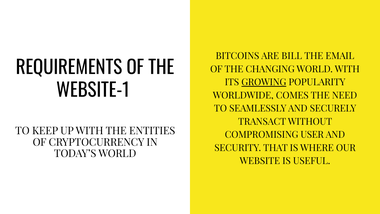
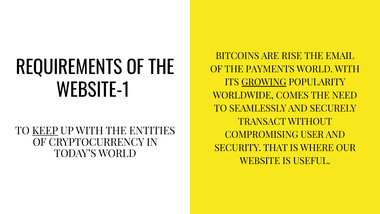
BILL: BILL -> RISE
CHANGING: CHANGING -> PAYMENTS
KEEP underline: none -> present
